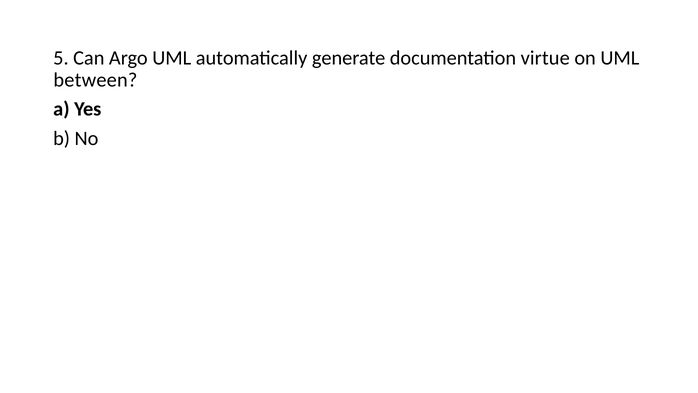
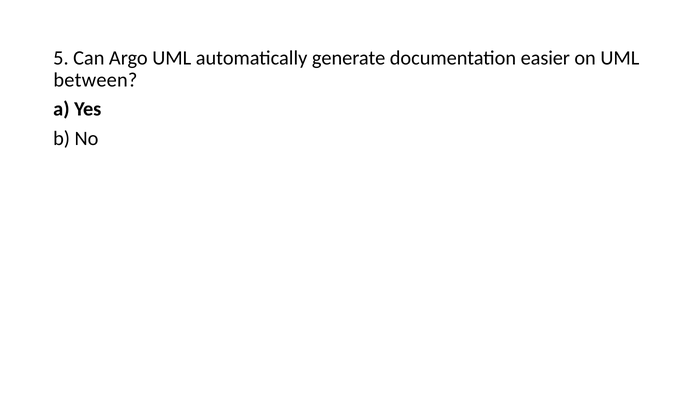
virtue: virtue -> easier
